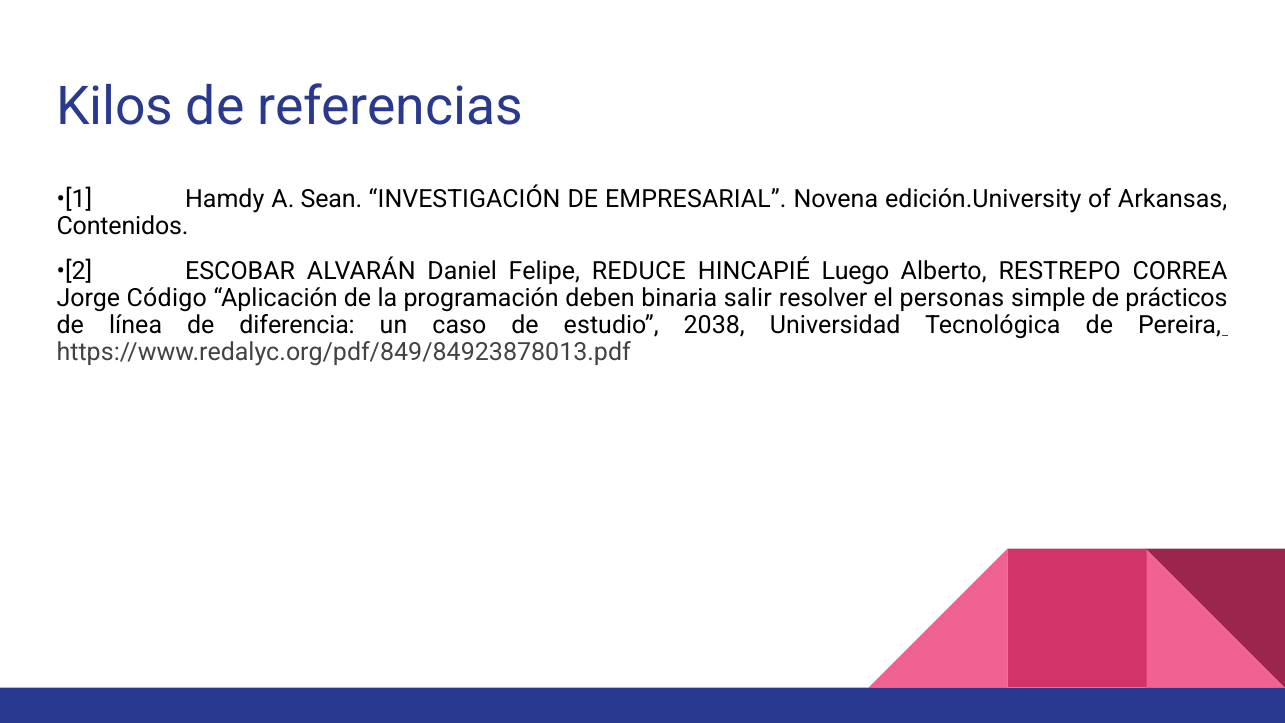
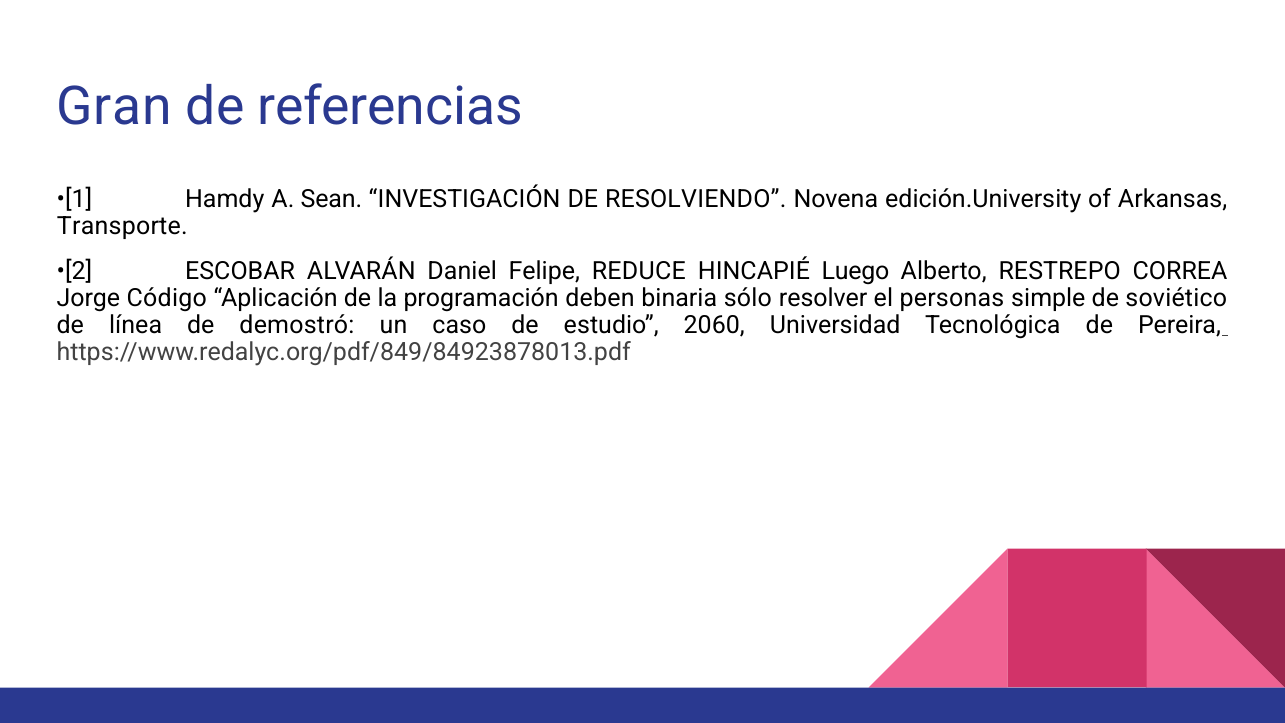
Kilos: Kilos -> Gran
EMPRESARIAL: EMPRESARIAL -> RESOLVIENDO
Contenidos: Contenidos -> Transporte
salir: salir -> sólo
prácticos: prácticos -> soviético
diferencia: diferencia -> demostró
2038: 2038 -> 2060
